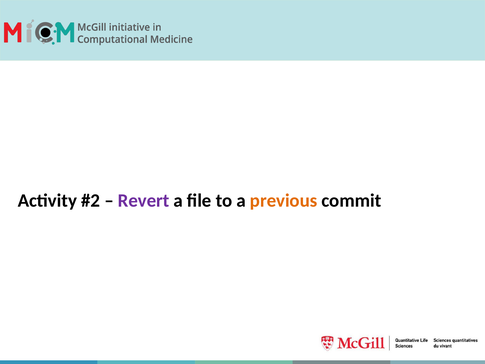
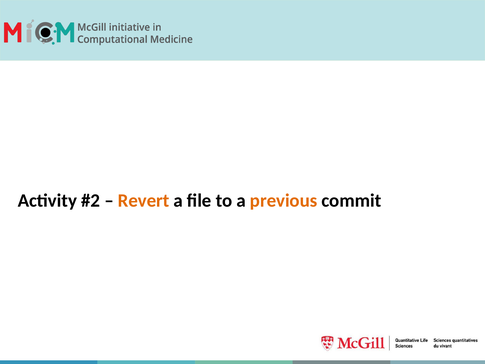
Revert colour: purple -> orange
